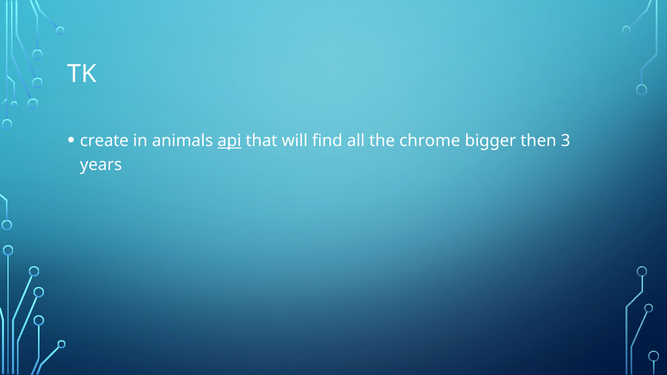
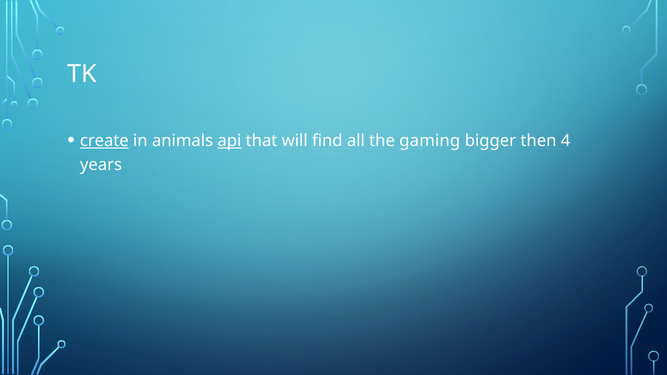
create underline: none -> present
chrome: chrome -> gaming
3: 3 -> 4
